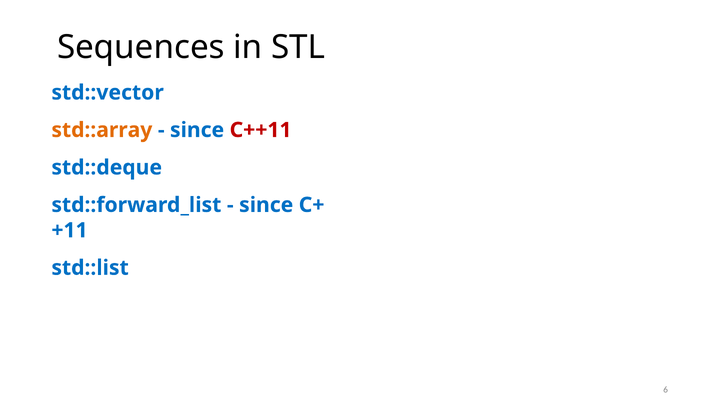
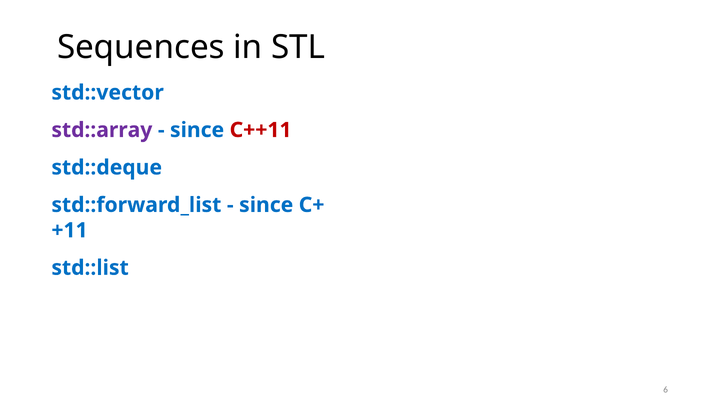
std::array colour: orange -> purple
